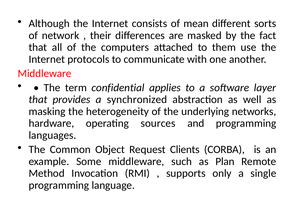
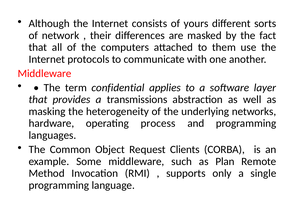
mean: mean -> yours
synchronized: synchronized -> transmissions
sources: sources -> process
